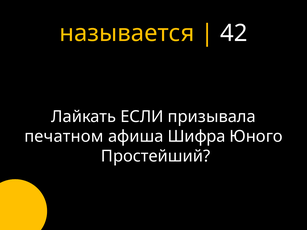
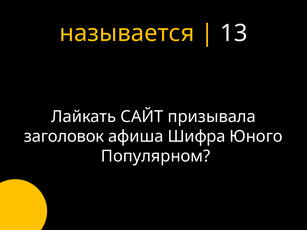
42: 42 -> 13
ЕСЛИ: ЕСЛИ -> САЙТ
печатном: печатном -> заголовок
Простейший: Простейший -> Популярном
